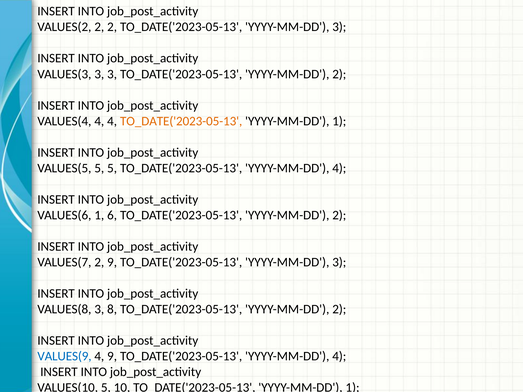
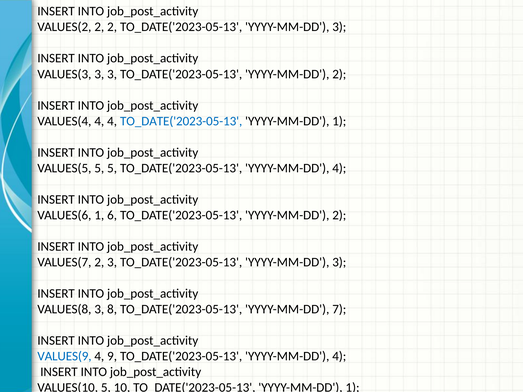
TO_DATE('2023-05-13 at (181, 121) colour: orange -> blue
2 9: 9 -> 3
8 TO_DATE('2023-05-13 YYYY-MM-DD 2: 2 -> 7
